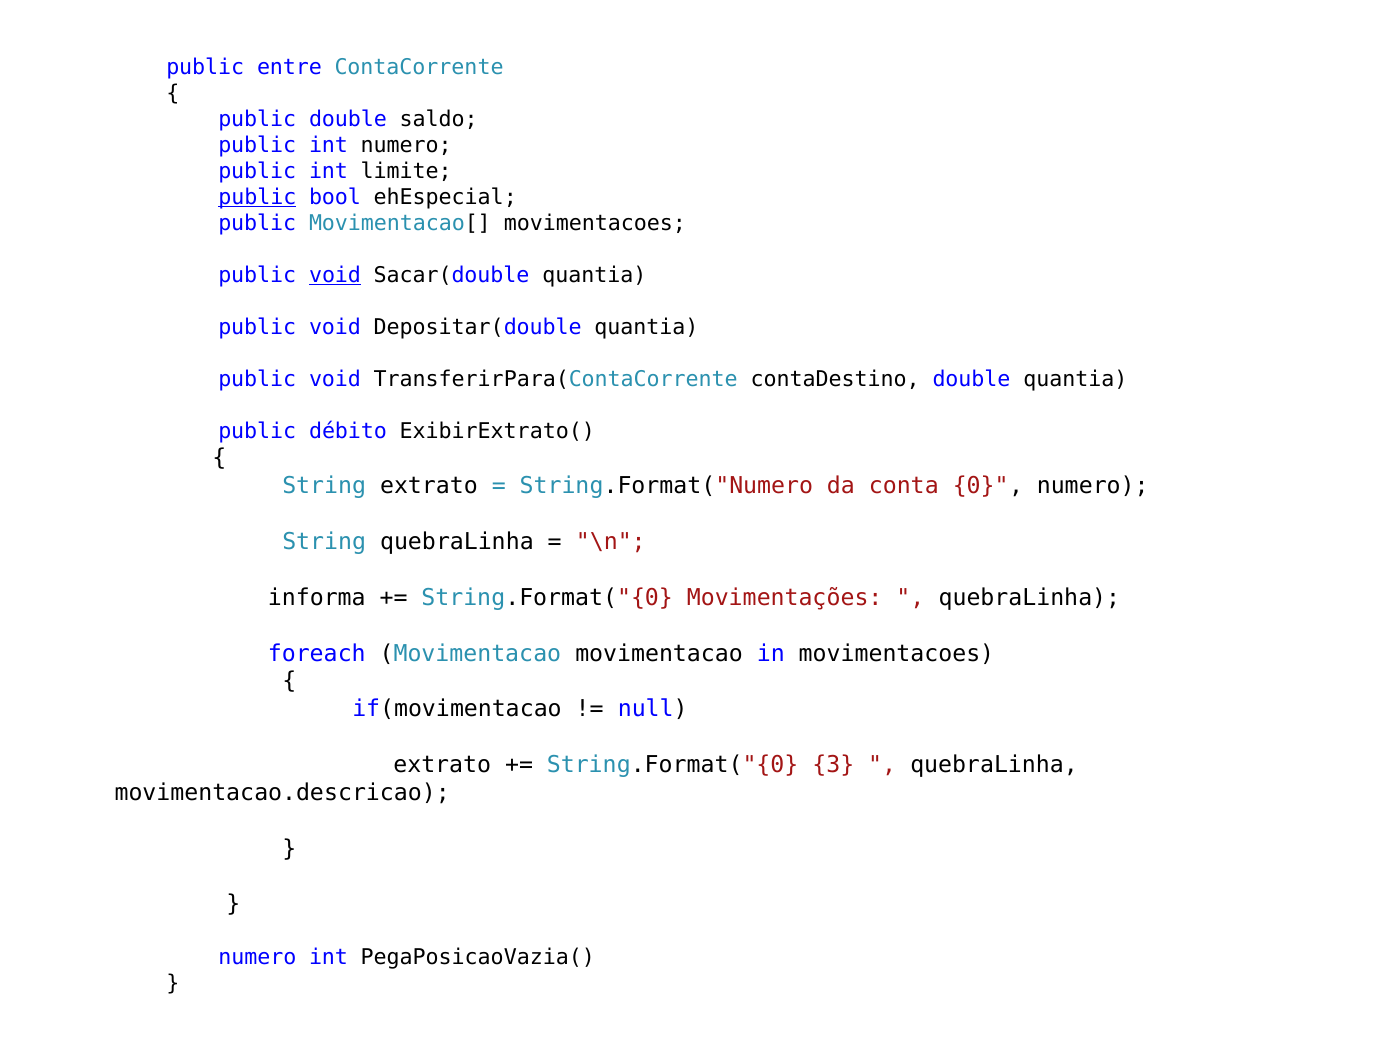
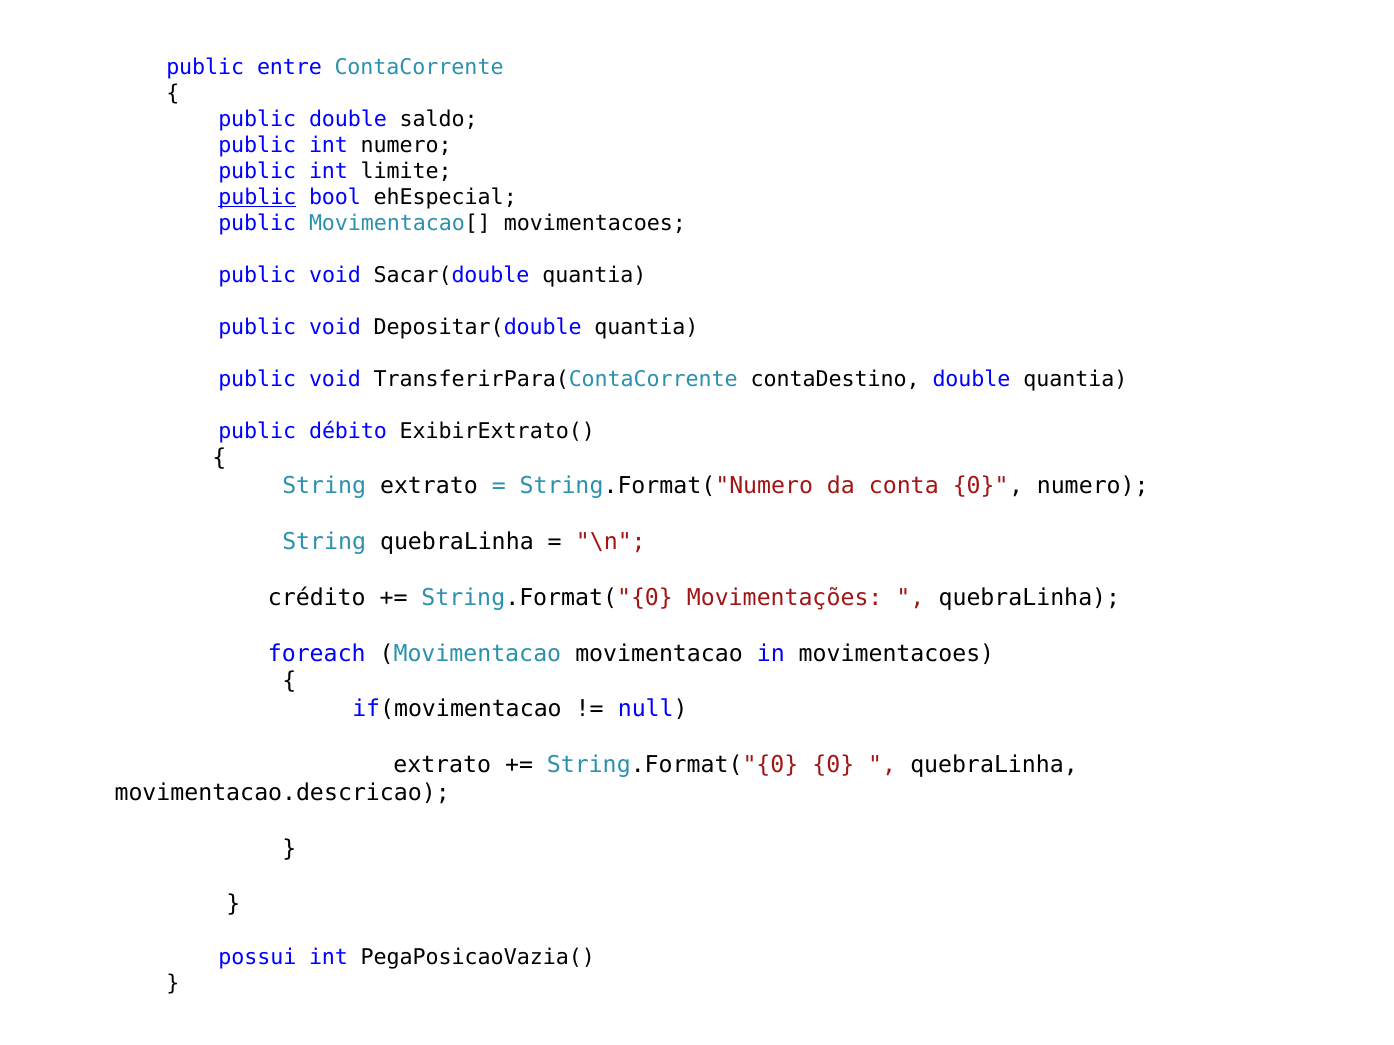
void at (335, 275) underline: present -> none
informa: informa -> crédito
String.Format("{0 3: 3 -> 0
numero at (257, 957): numero -> possui
